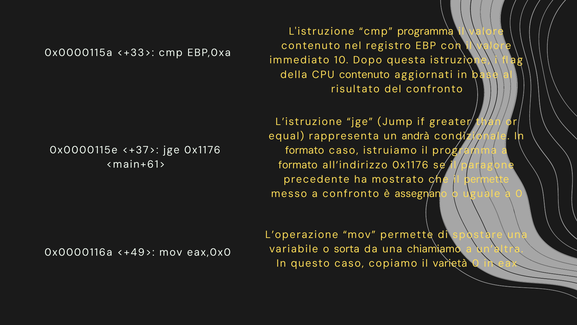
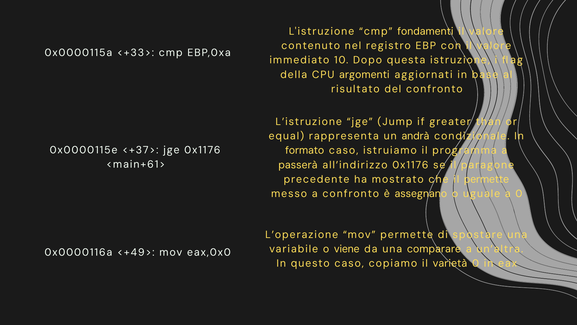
cmp programma: programma -> fondamenti
CPU contenuto: contenuto -> argomenti
formato at (298, 165): formato -> passerà
sorta: sorta -> viene
chiamiamo: chiamiamo -> comparare
